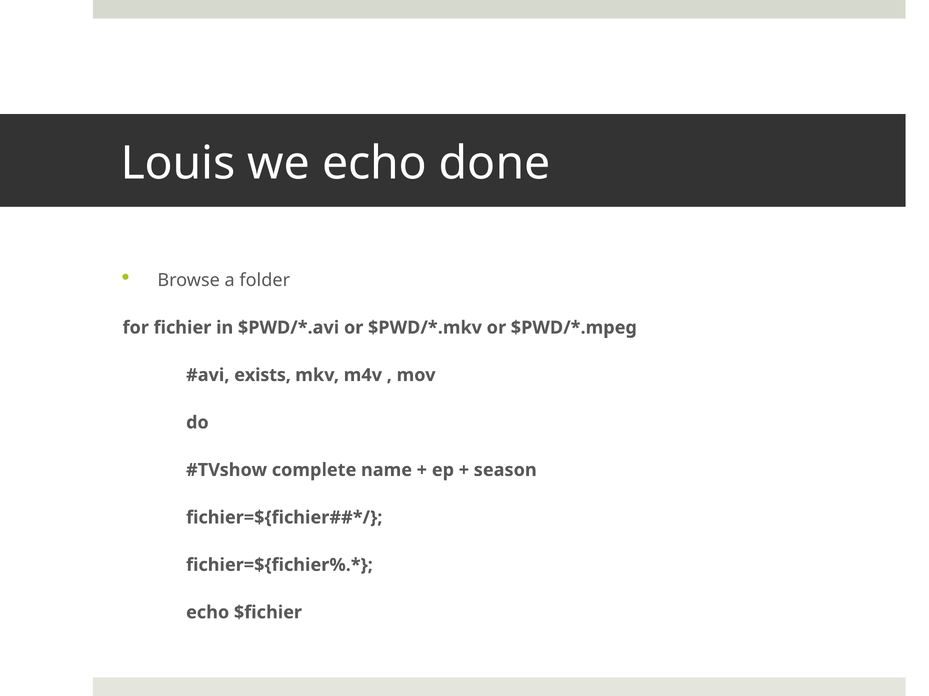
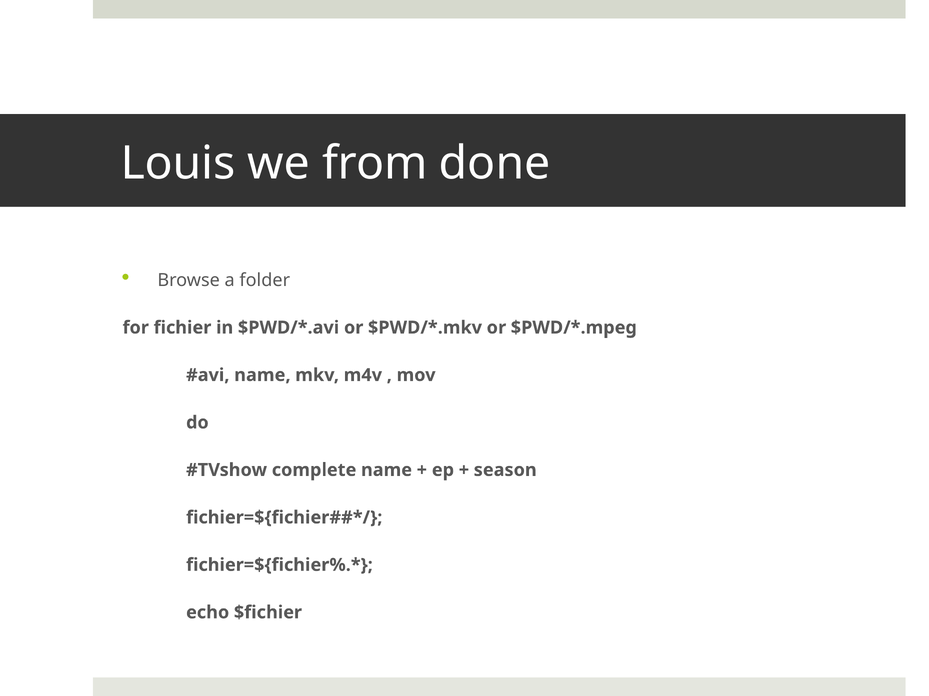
we echo: echo -> from
exists at (263, 375): exists -> name
